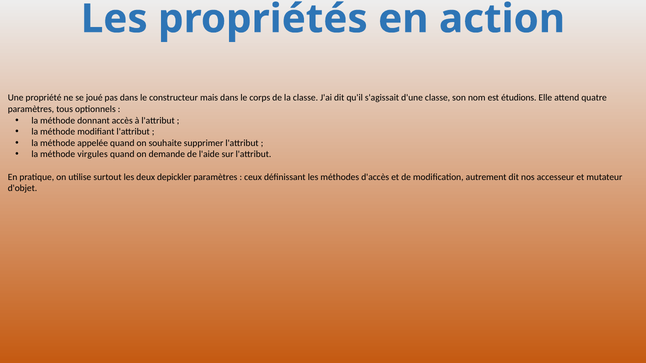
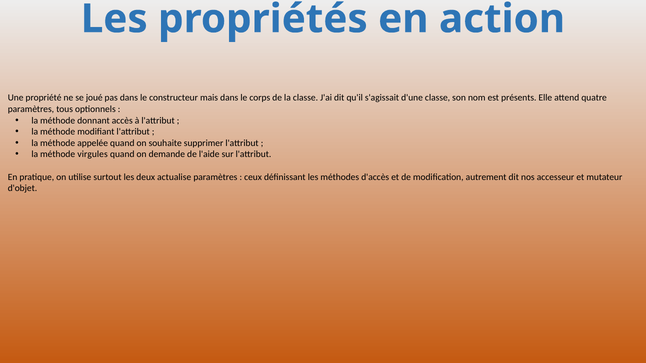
étudions: étudions -> présents
depickler: depickler -> actualise
